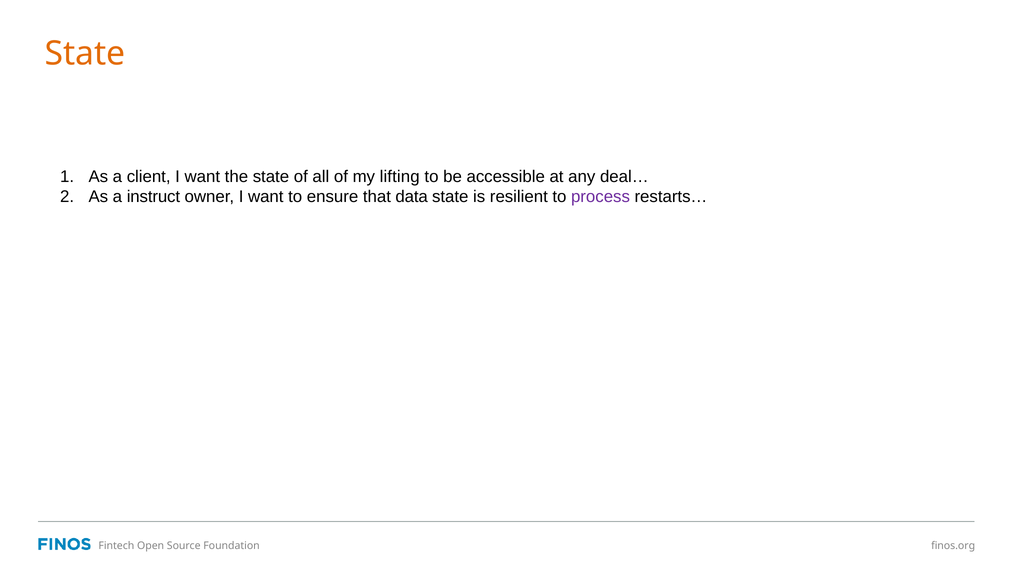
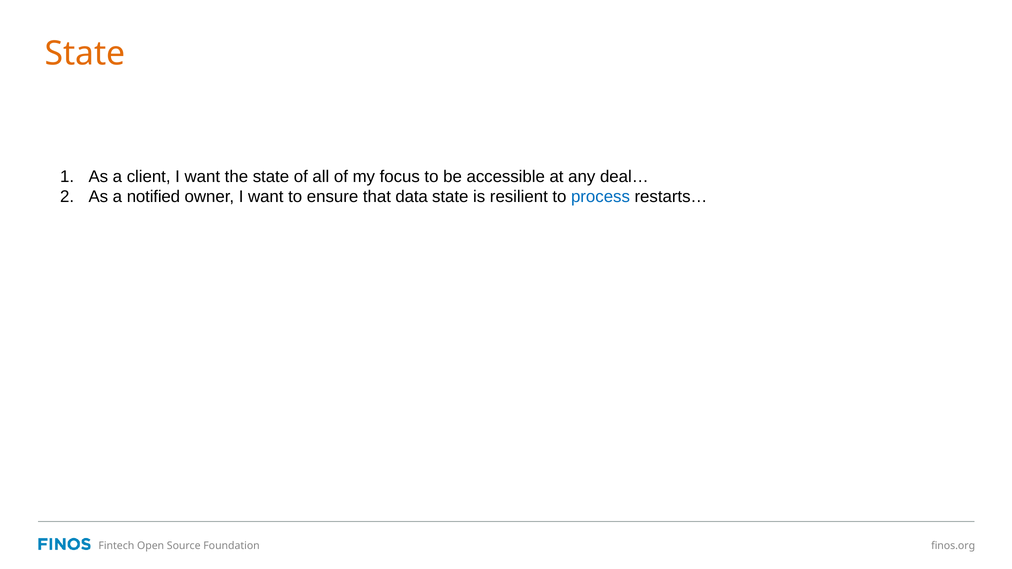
lifting: lifting -> focus
instruct: instruct -> notified
process colour: purple -> blue
